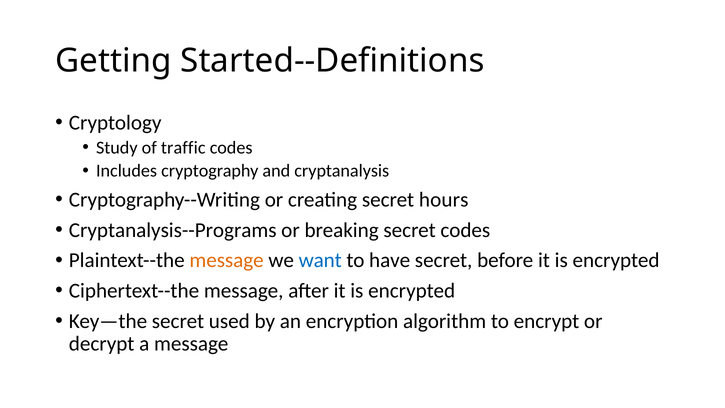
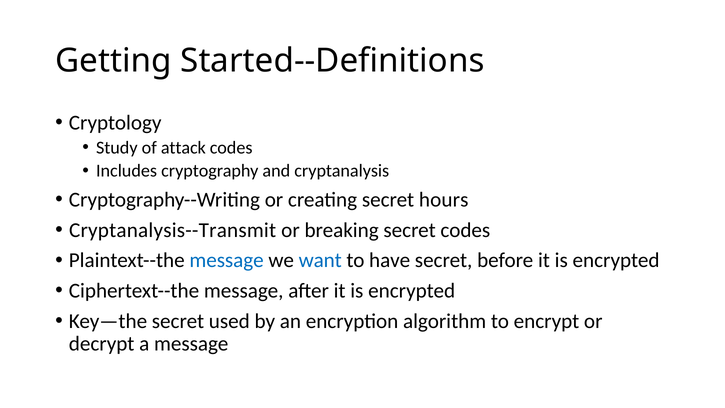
traffic: traffic -> attack
Cryptanalysis--Programs: Cryptanalysis--Programs -> Cryptanalysis--Transmit
message at (227, 260) colour: orange -> blue
